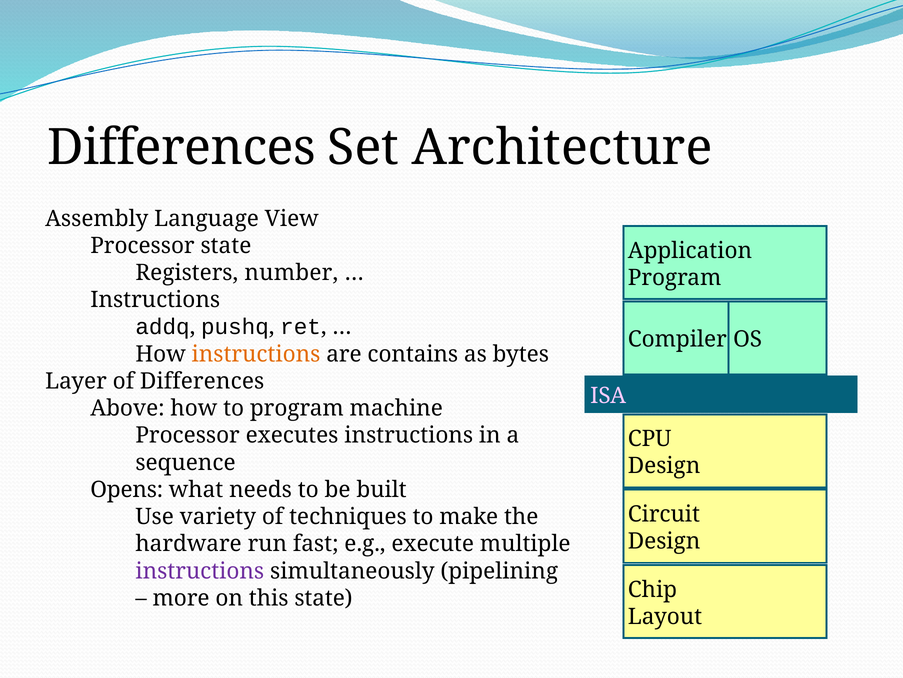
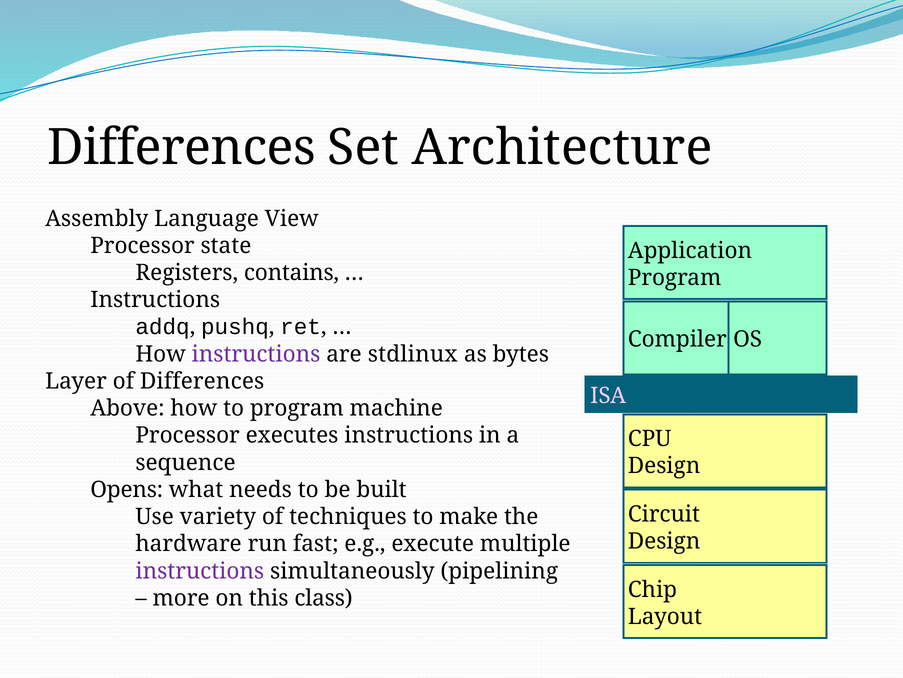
number: number -> contains
instructions at (256, 354) colour: orange -> purple
contains: contains -> stdlinux
this state: state -> class
